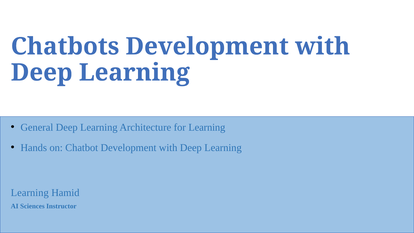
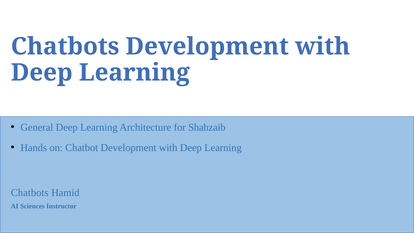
for Learning: Learning -> Shahzaib
Learning at (30, 193): Learning -> Chatbots
